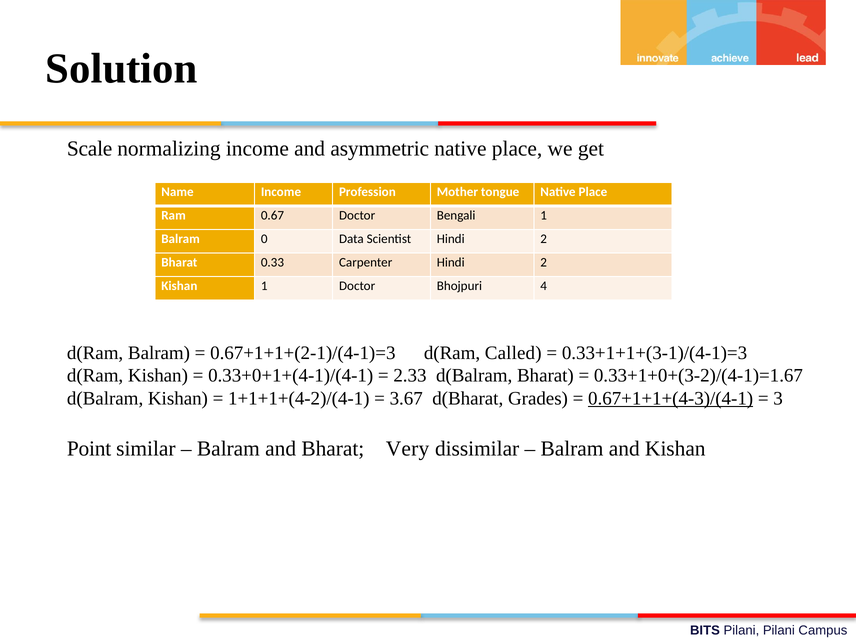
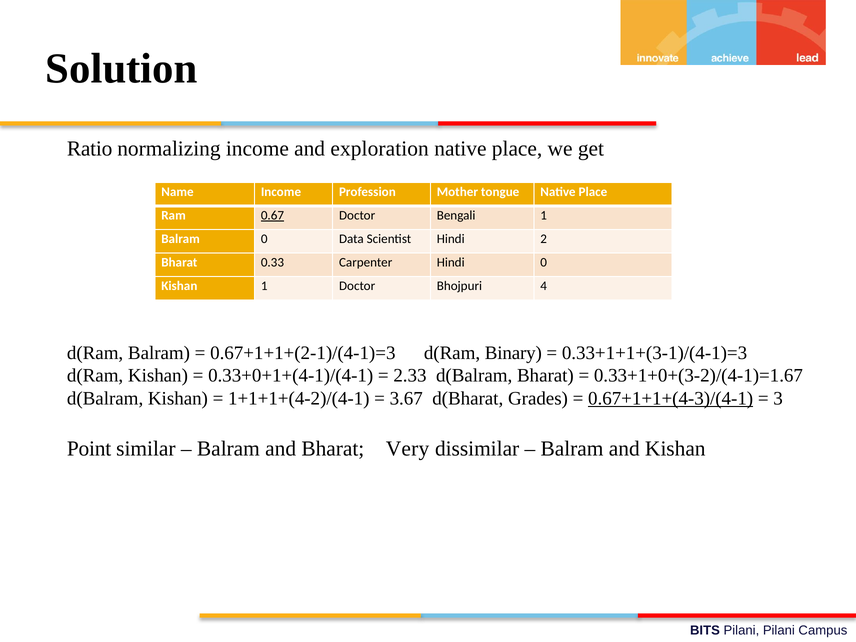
Scale: Scale -> Ratio
asymmetric: asymmetric -> exploration
0.67 underline: none -> present
Carpenter Hindi 2: 2 -> 0
Called: Called -> Binary
